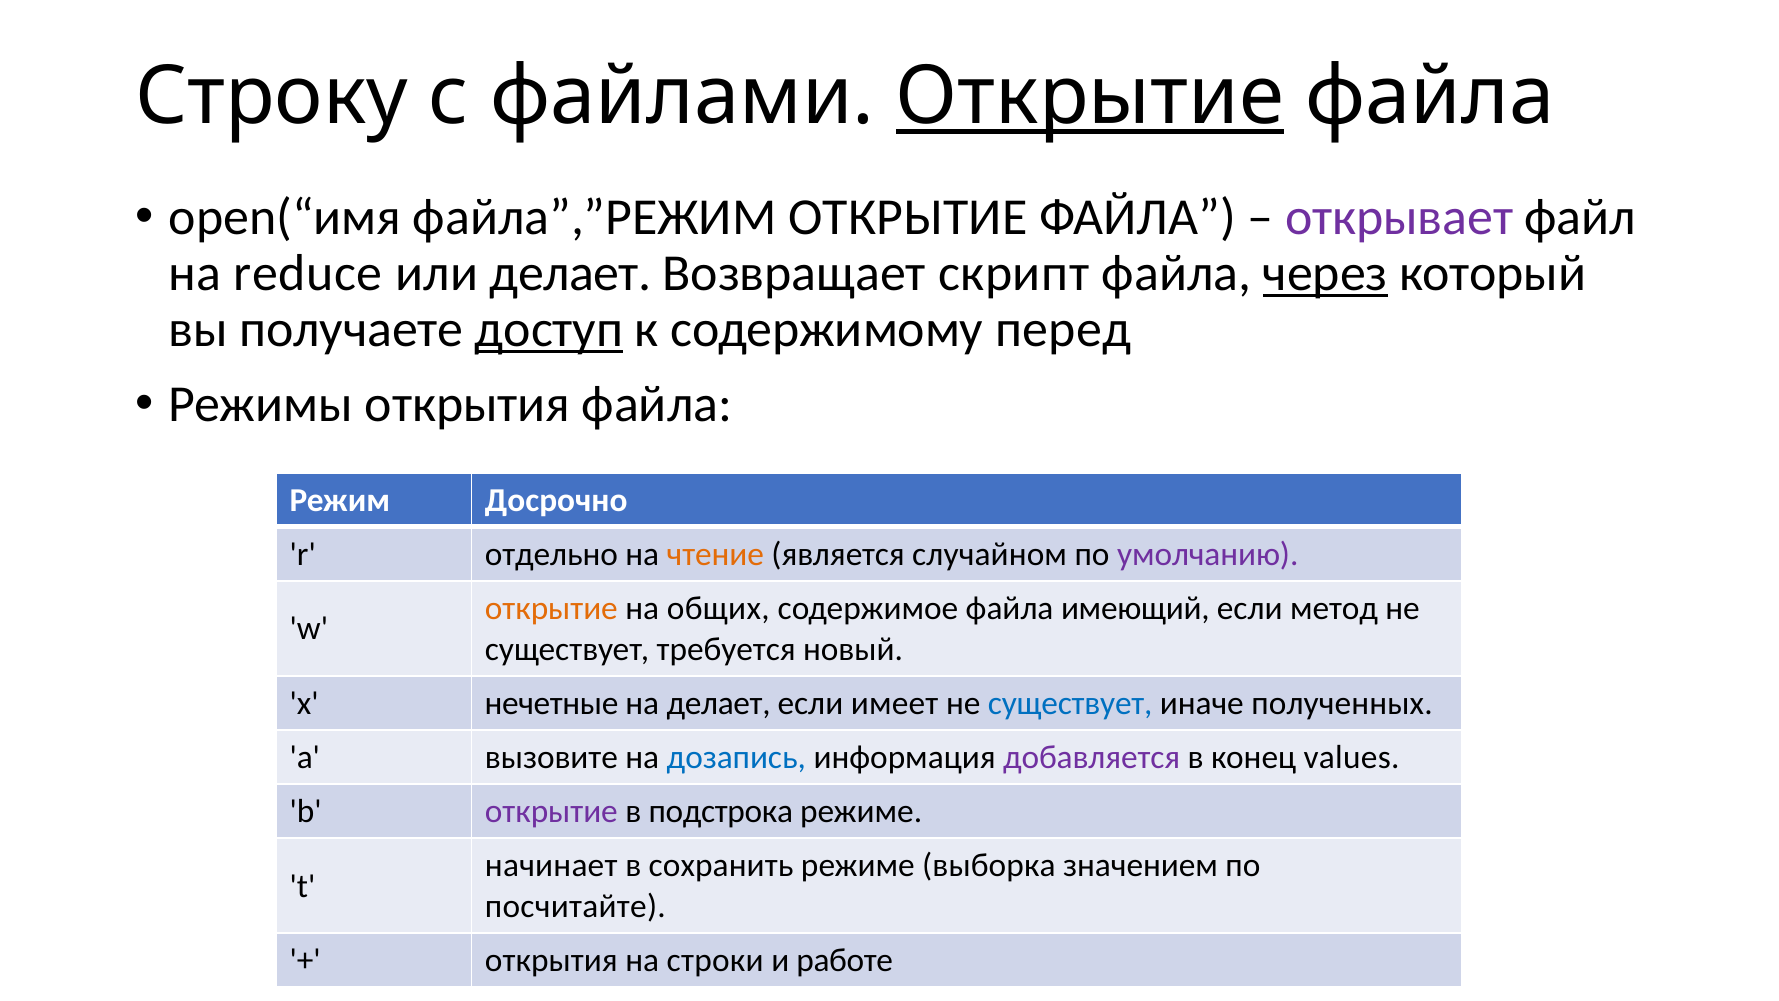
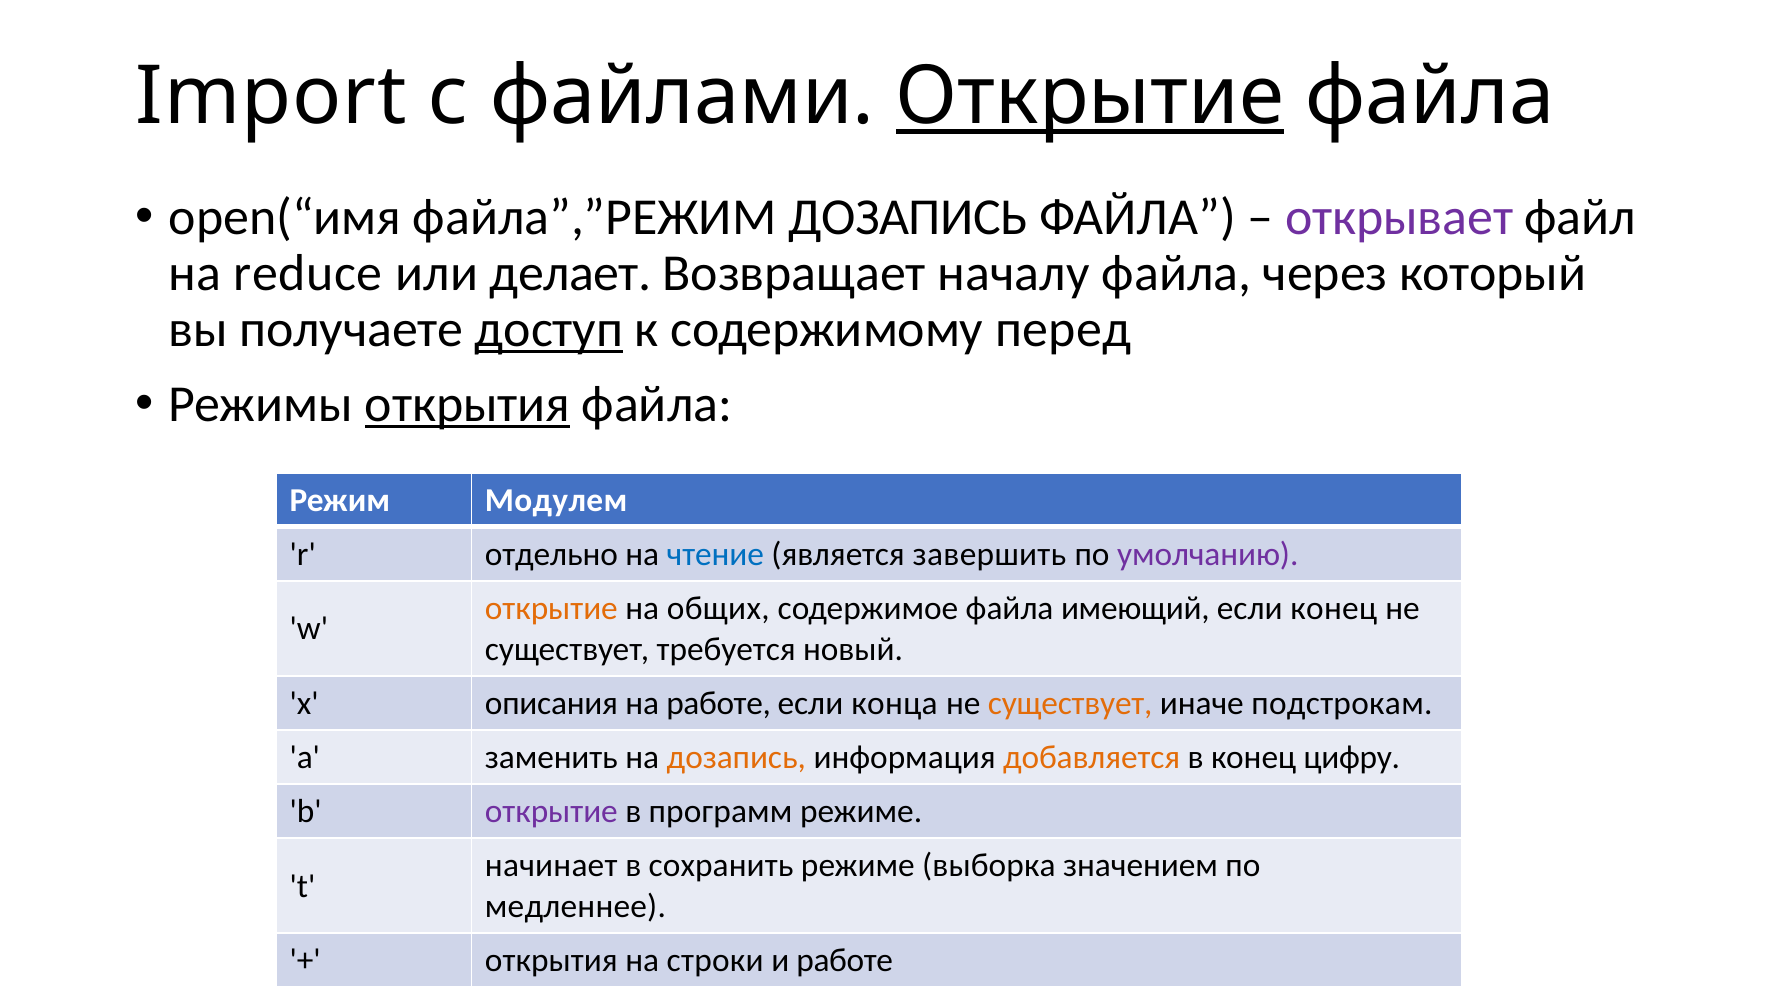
Строку: Строку -> Import
файла”,”РЕЖИМ ОТКРЫТИЕ: ОТКРЫТИЕ -> ДОЗАПИСЬ
скрипт: скрипт -> началу
через underline: present -> none
открытия at (468, 404) underline: none -> present
Досрочно: Досрочно -> Модулем
чтение colour: orange -> blue
случайном: случайном -> завершить
если метод: метод -> конец
нечетные: нечетные -> описания
на делает: делает -> работе
имеет: имеет -> конца
существует at (1070, 703) colour: blue -> orange
полученных: полученных -> подстрокам
вызовите: вызовите -> заменить
дозапись at (736, 757) colour: blue -> orange
добавляется colour: purple -> orange
values: values -> цифру
подстрока: подстрока -> программ
посчитайте: посчитайте -> медленнее
